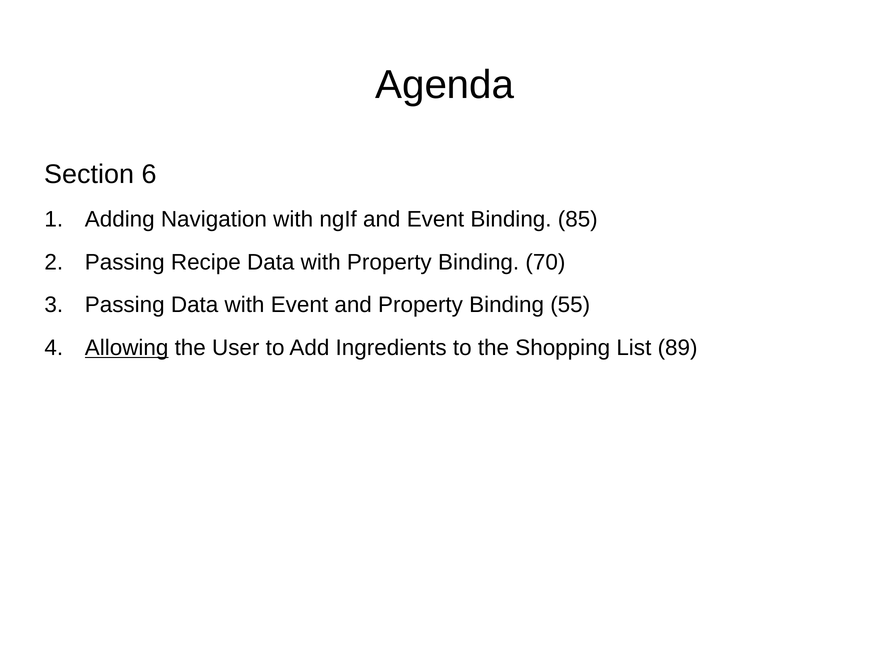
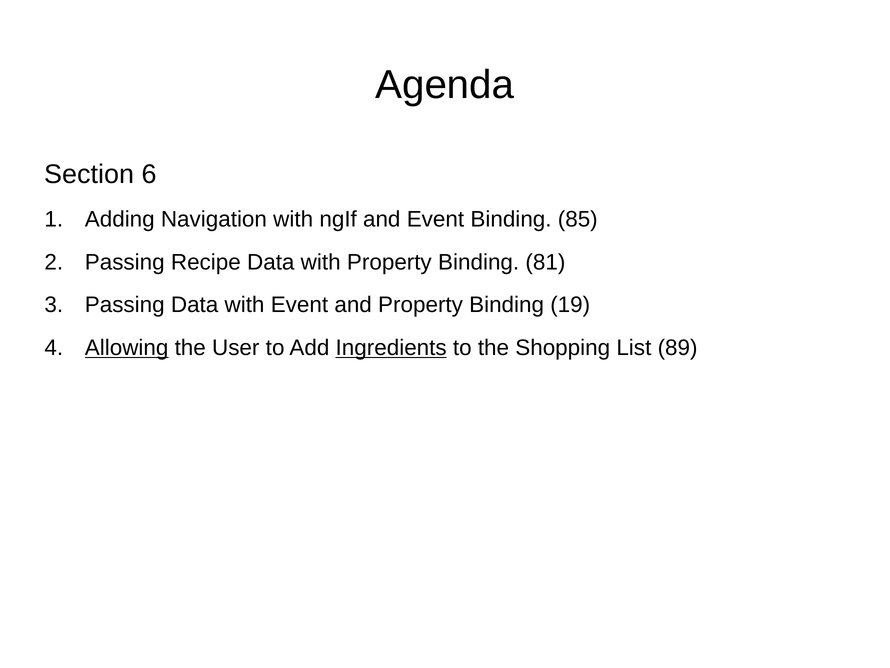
70: 70 -> 81
55: 55 -> 19
Ingredients underline: none -> present
